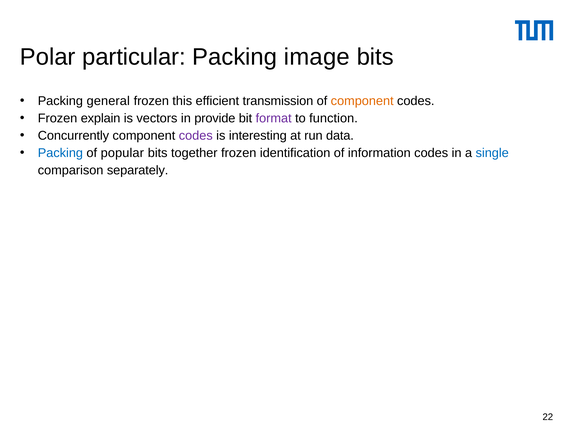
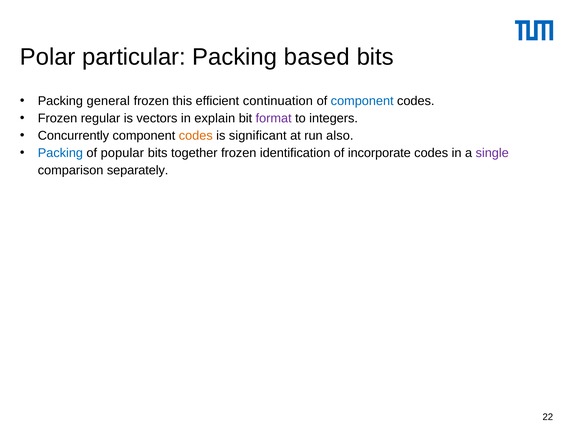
image: image -> based
transmission: transmission -> continuation
component at (362, 101) colour: orange -> blue
explain: explain -> regular
provide: provide -> explain
function: function -> integers
codes at (196, 136) colour: purple -> orange
interesting: interesting -> significant
data: data -> also
information: information -> incorporate
single colour: blue -> purple
